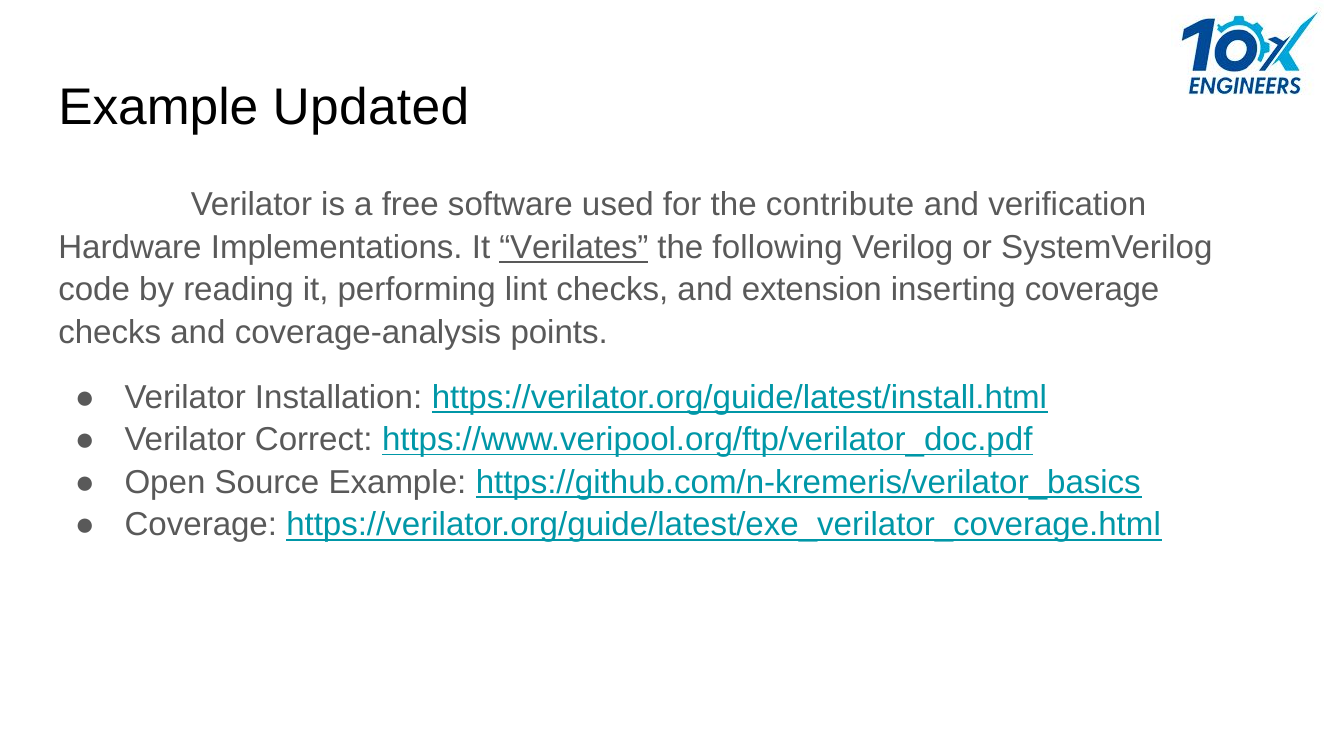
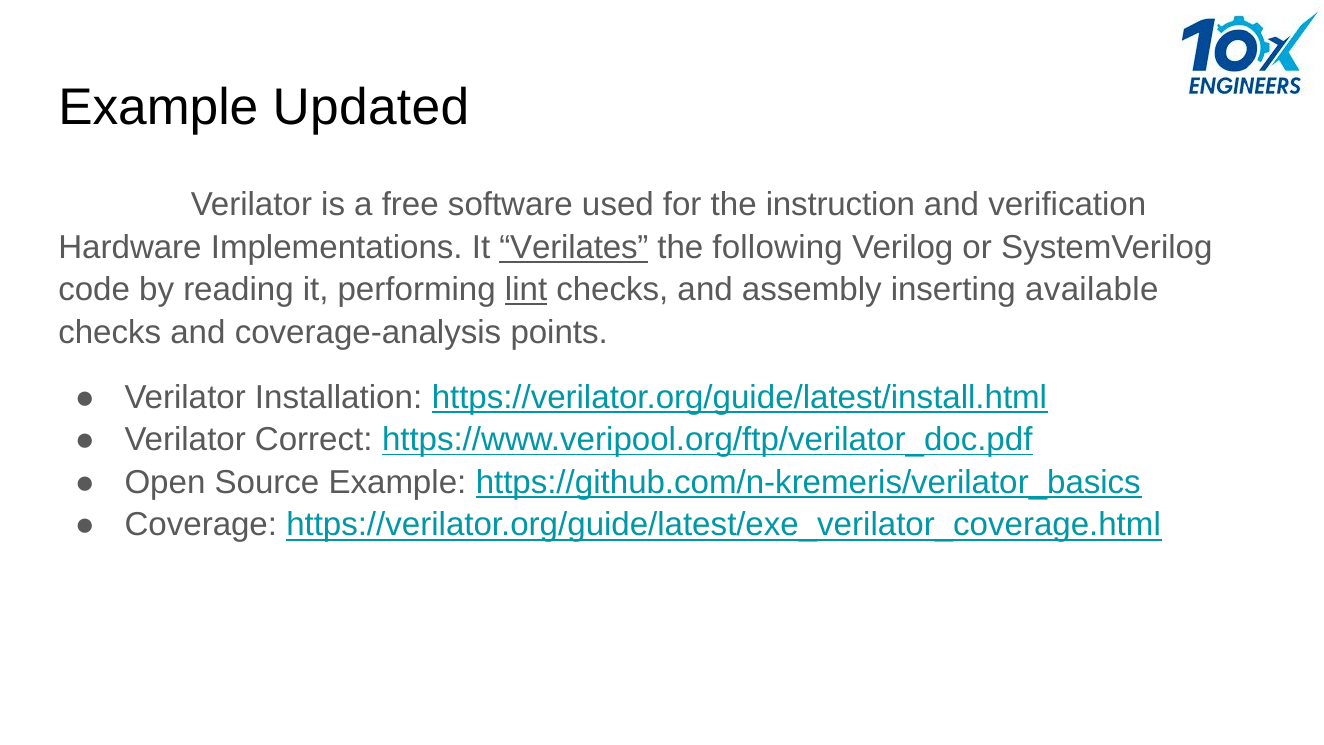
contribute: contribute -> instruction
lint underline: none -> present
extension: extension -> assembly
inserting coverage: coverage -> available
